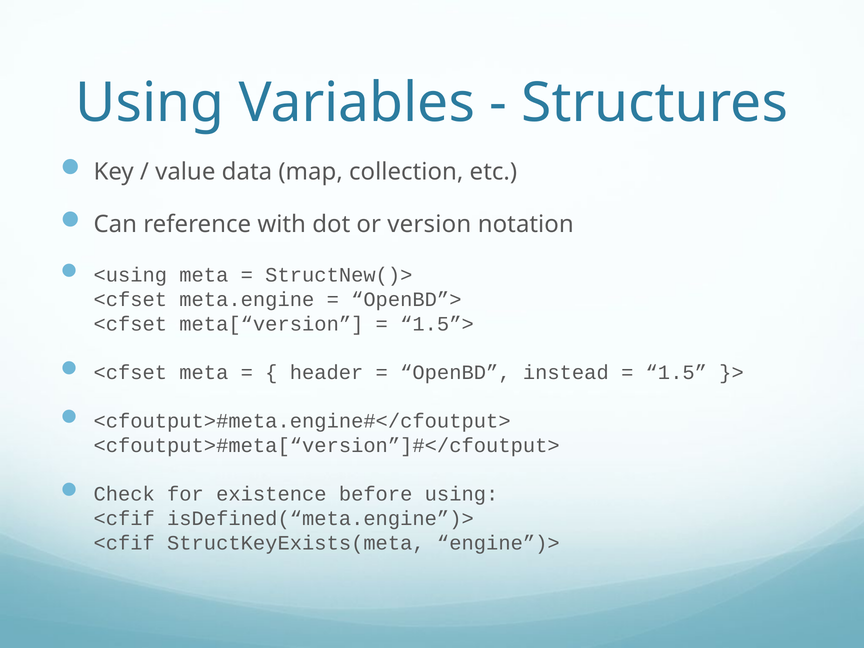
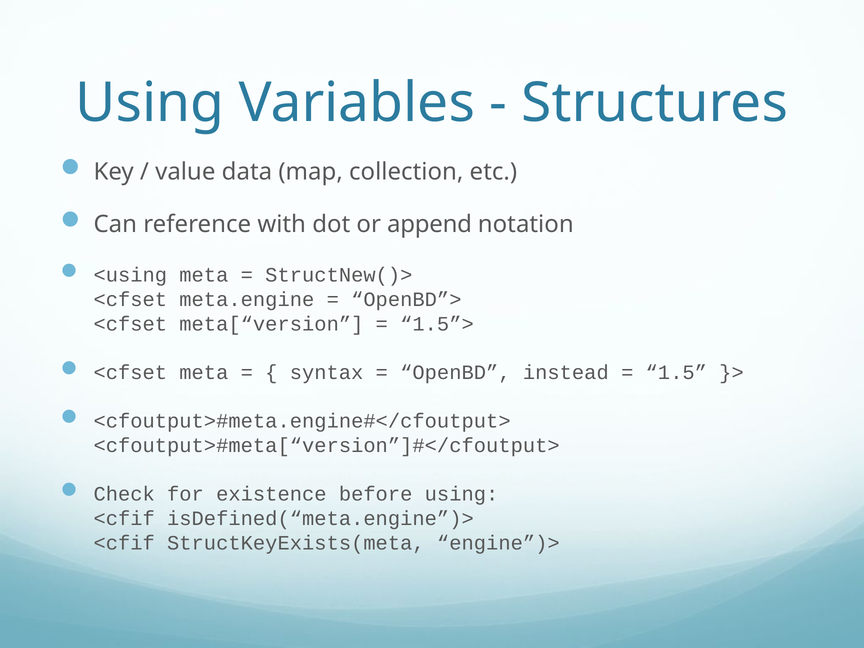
version: version -> append
header: header -> syntax
